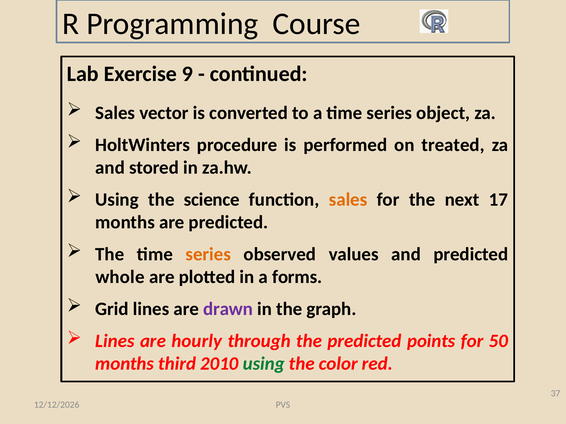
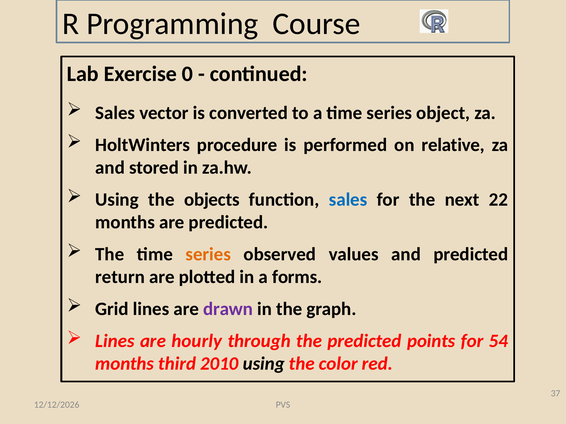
9: 9 -> 0
treated: treated -> relative
science: science -> objects
sales at (348, 200) colour: orange -> blue
17: 17 -> 22
whole: whole -> return
50: 50 -> 54
using at (264, 364) colour: green -> black
